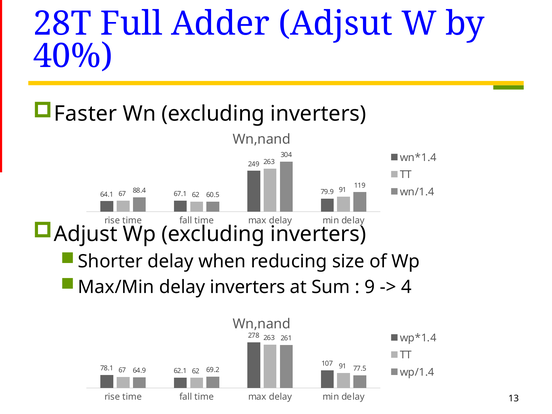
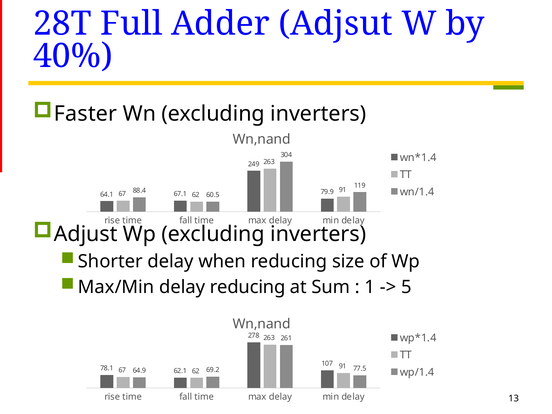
delay inverters: inverters -> reducing
9: 9 -> 1
4: 4 -> 5
